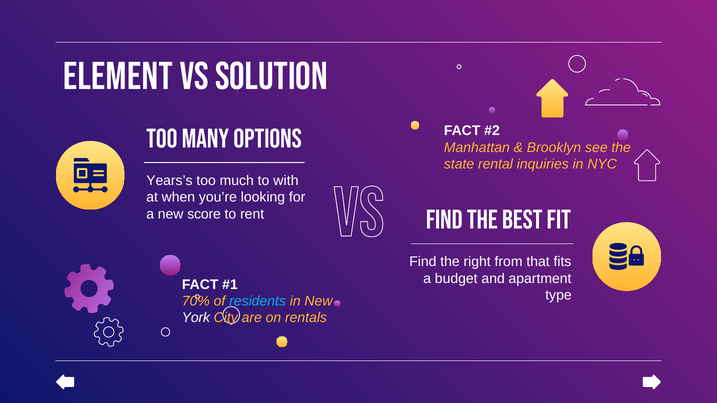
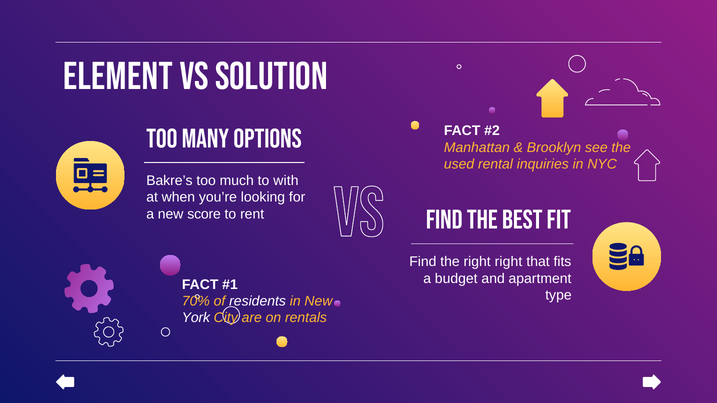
state: state -> used
Years’s: Years’s -> Bakre’s
right from: from -> right
residents colour: light blue -> white
